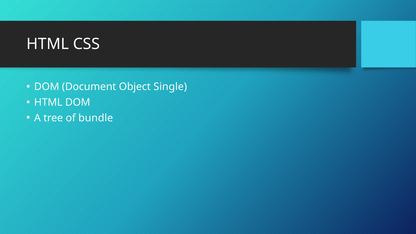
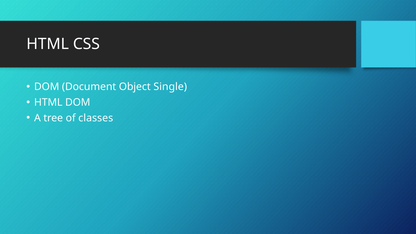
bundle: bundle -> classes
